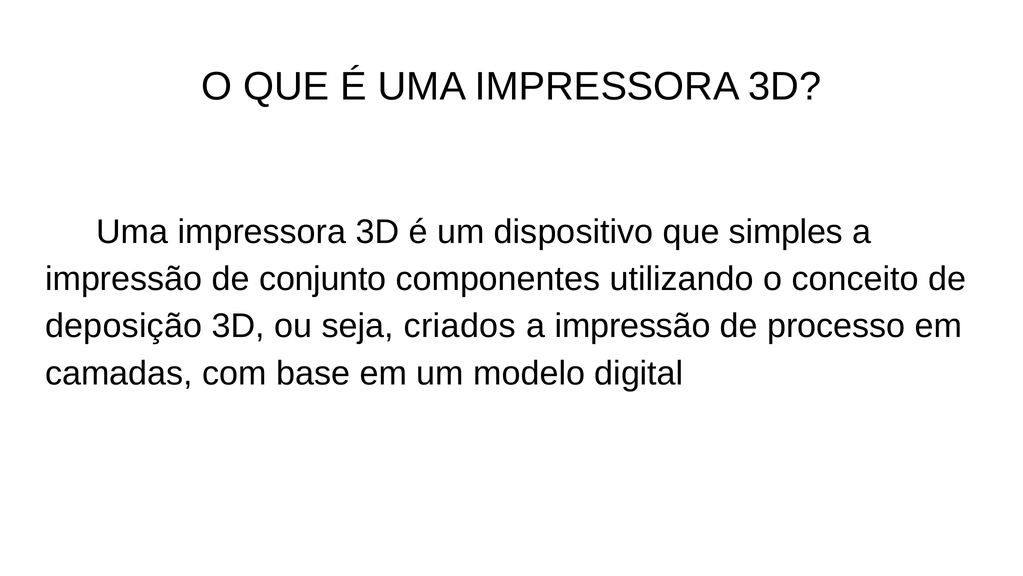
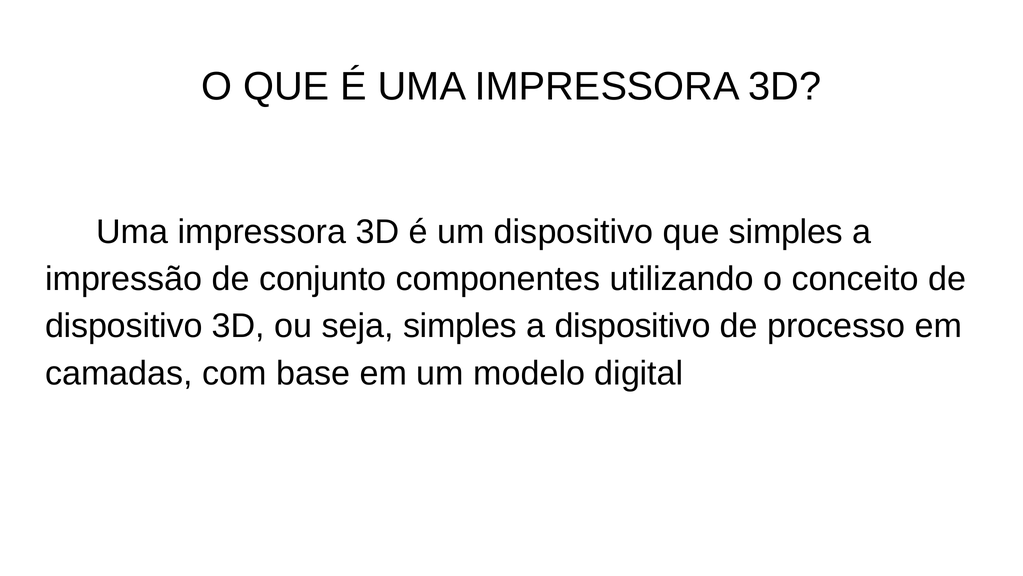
deposição at (124, 326): deposição -> dispositivo
seja criados: criados -> simples
impressão at (633, 326): impressão -> dispositivo
